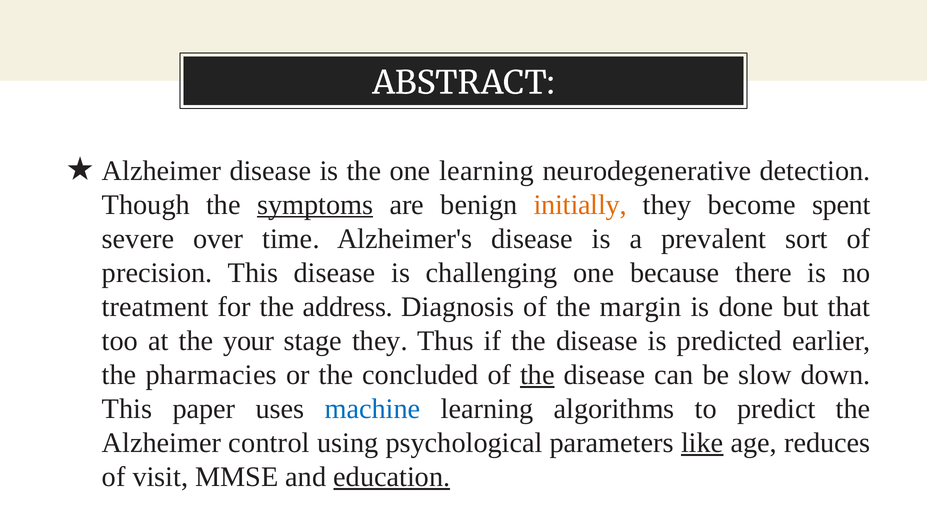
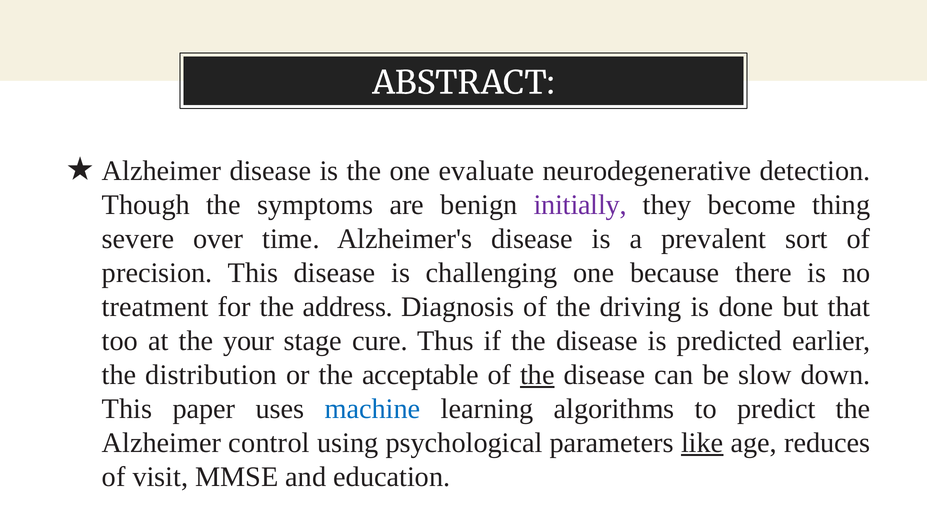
one learning: learning -> evaluate
symptoms underline: present -> none
initially colour: orange -> purple
spent: spent -> thing
margin: margin -> driving
stage they: they -> cure
pharmacies: pharmacies -> distribution
concluded: concluded -> acceptable
education underline: present -> none
